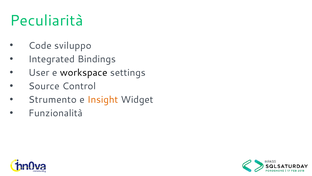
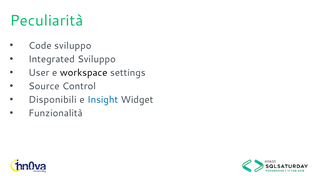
Integrated Bindings: Bindings -> Sviluppo
Strumento: Strumento -> Disponibili
Insight colour: orange -> blue
